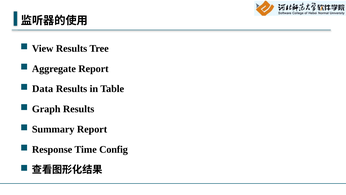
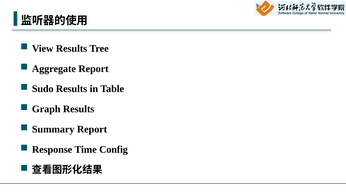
Data: Data -> Sudo
